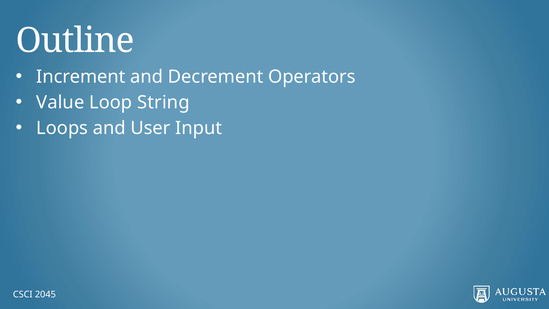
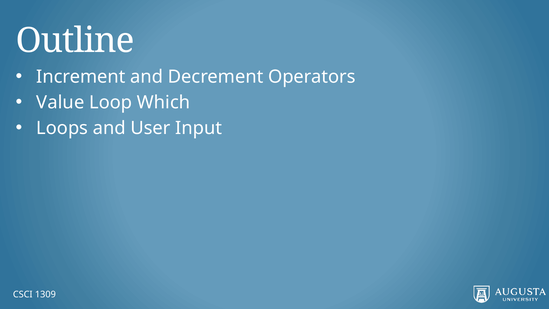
String: String -> Which
2045: 2045 -> 1309
